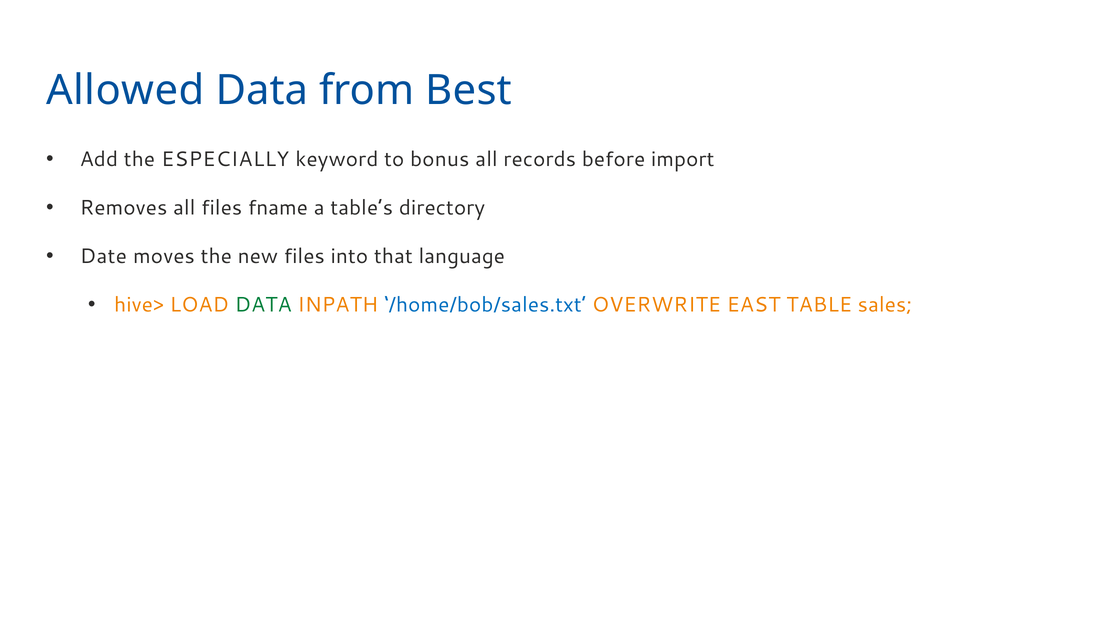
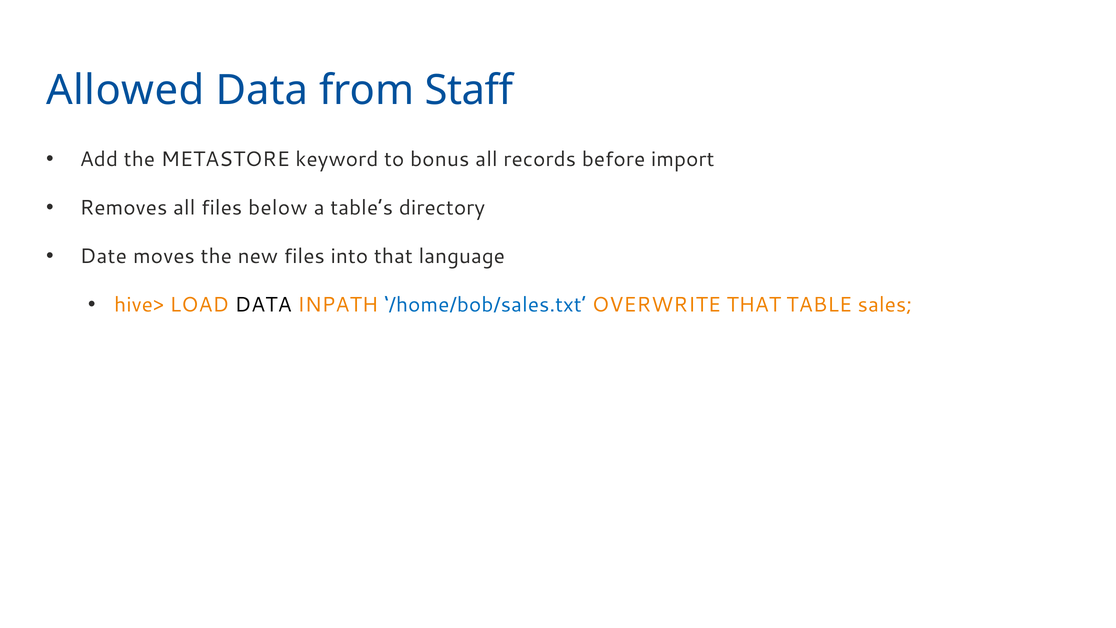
Best: Best -> Staff
ESPECIALLY: ESPECIALLY -> METASTORE
fname: fname -> below
DATA at (263, 305) colour: green -> black
OVERWRITE EAST: EAST -> THAT
